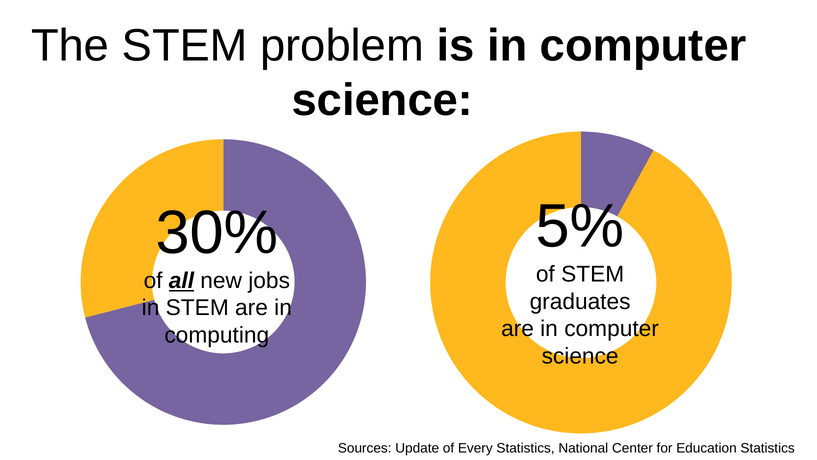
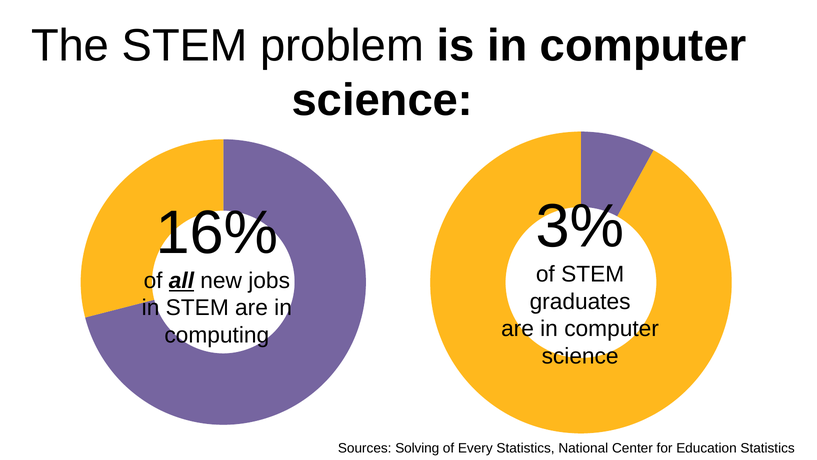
5%: 5% -> 3%
30%: 30% -> 16%
Update: Update -> Solving
